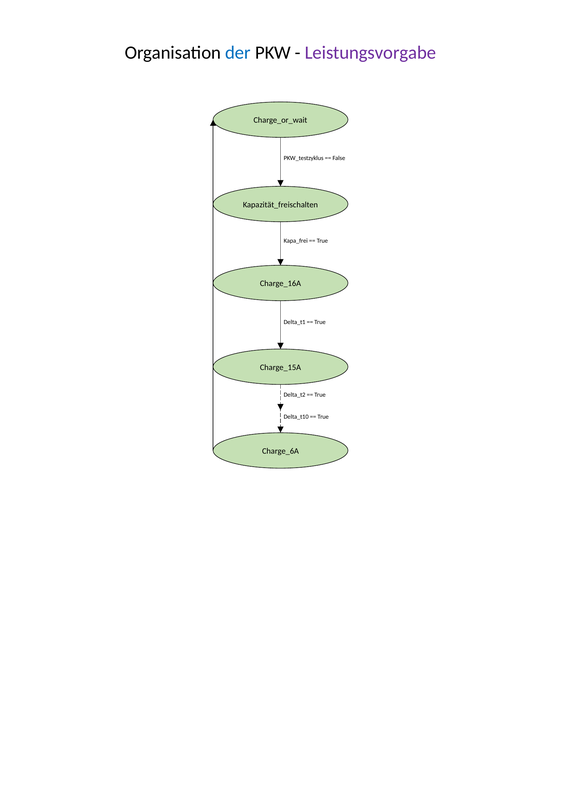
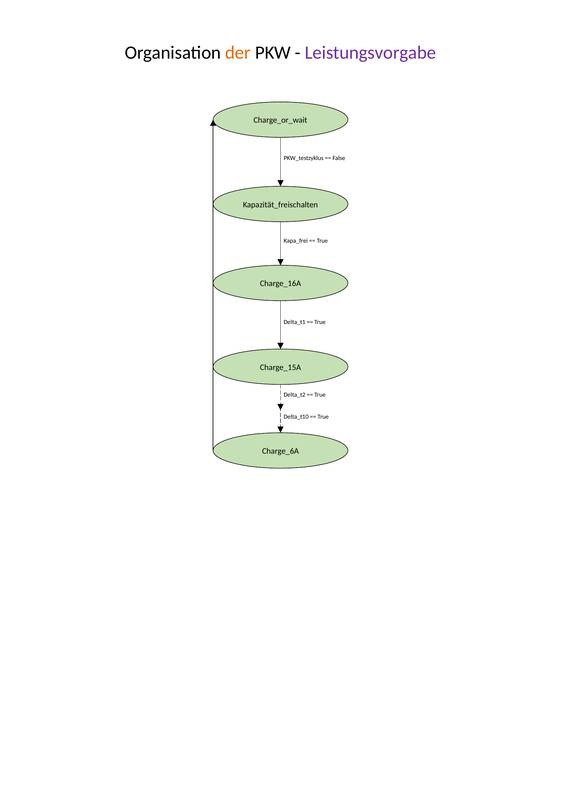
der colour: blue -> orange
